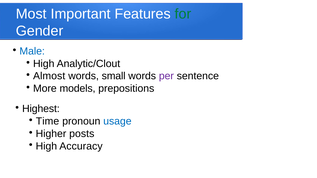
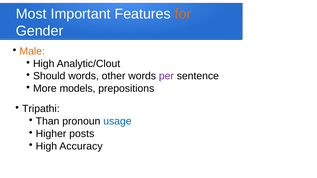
for colour: green -> orange
Male colour: blue -> orange
Almost: Almost -> Should
small: small -> other
Highest: Highest -> Tripathi
Time: Time -> Than
